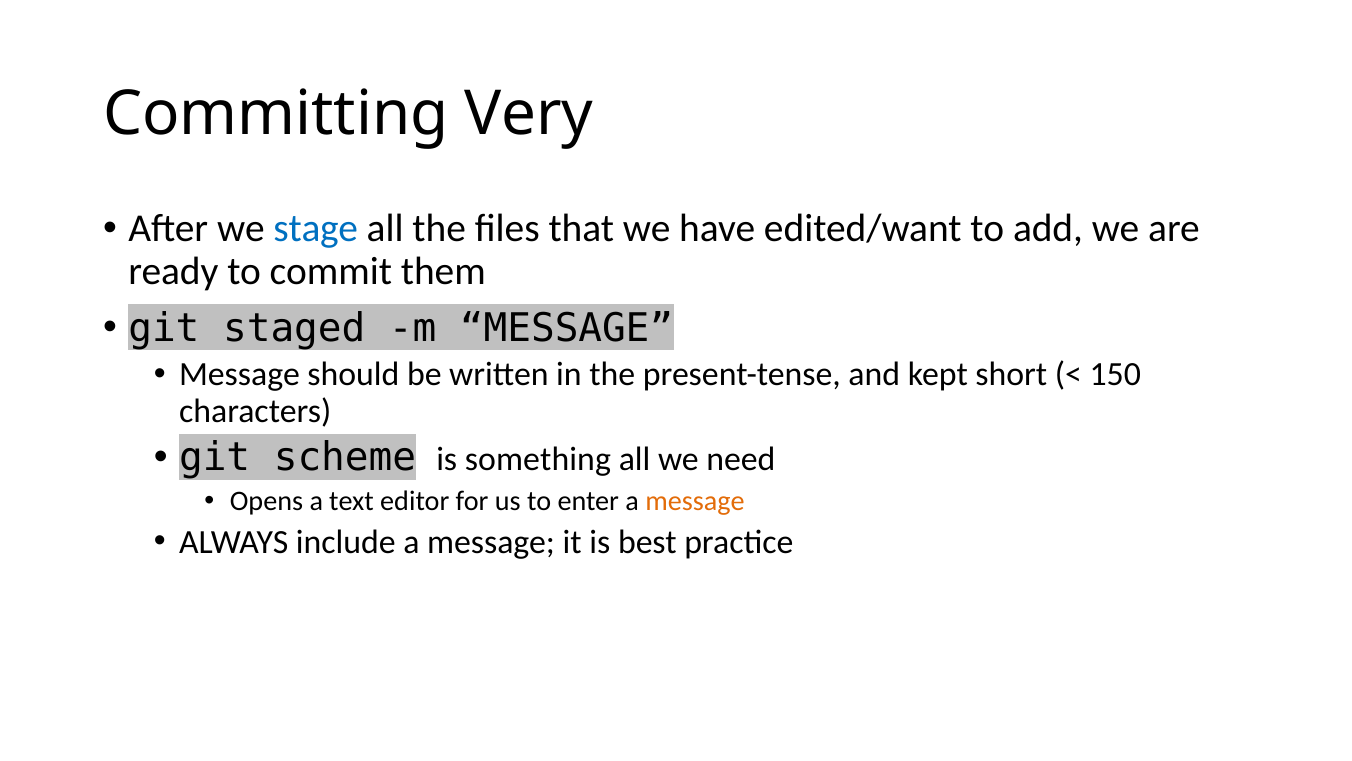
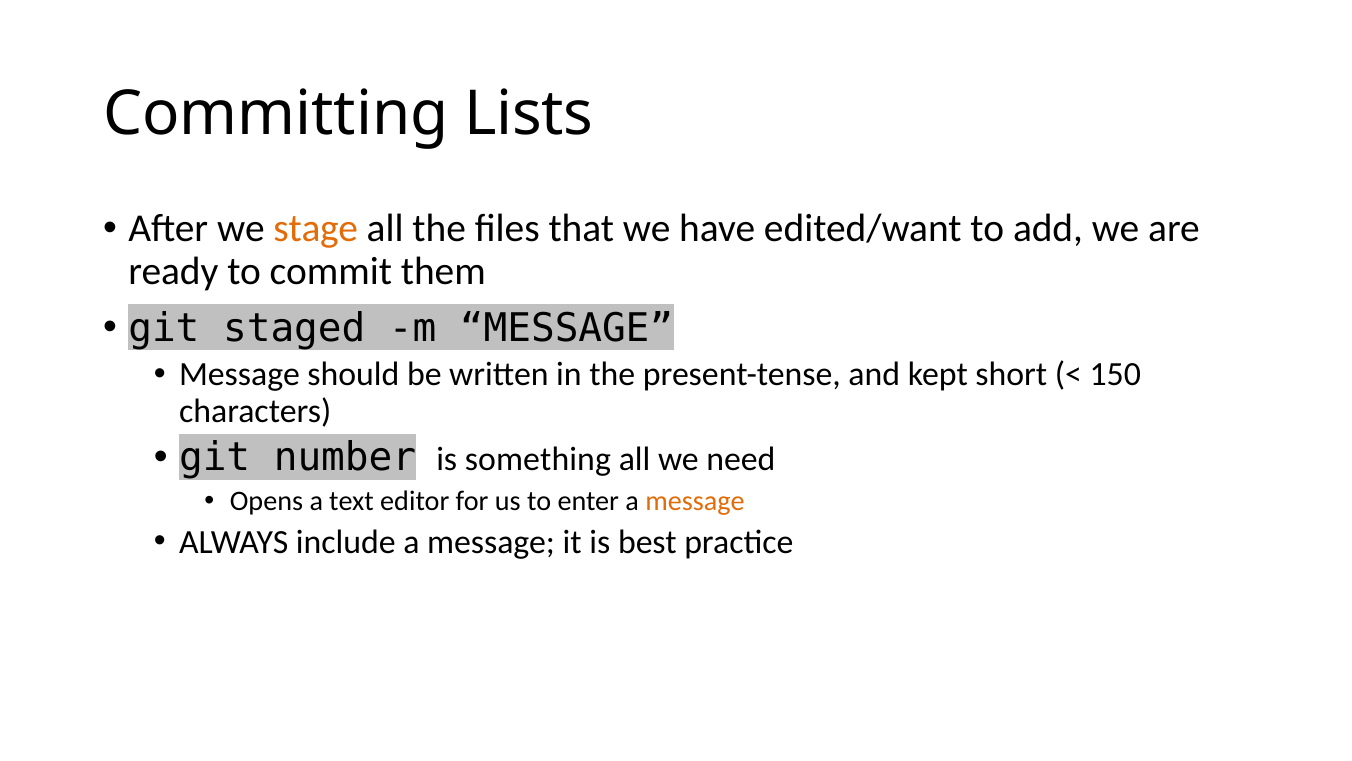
Very: Very -> Lists
stage colour: blue -> orange
scheme: scheme -> number
